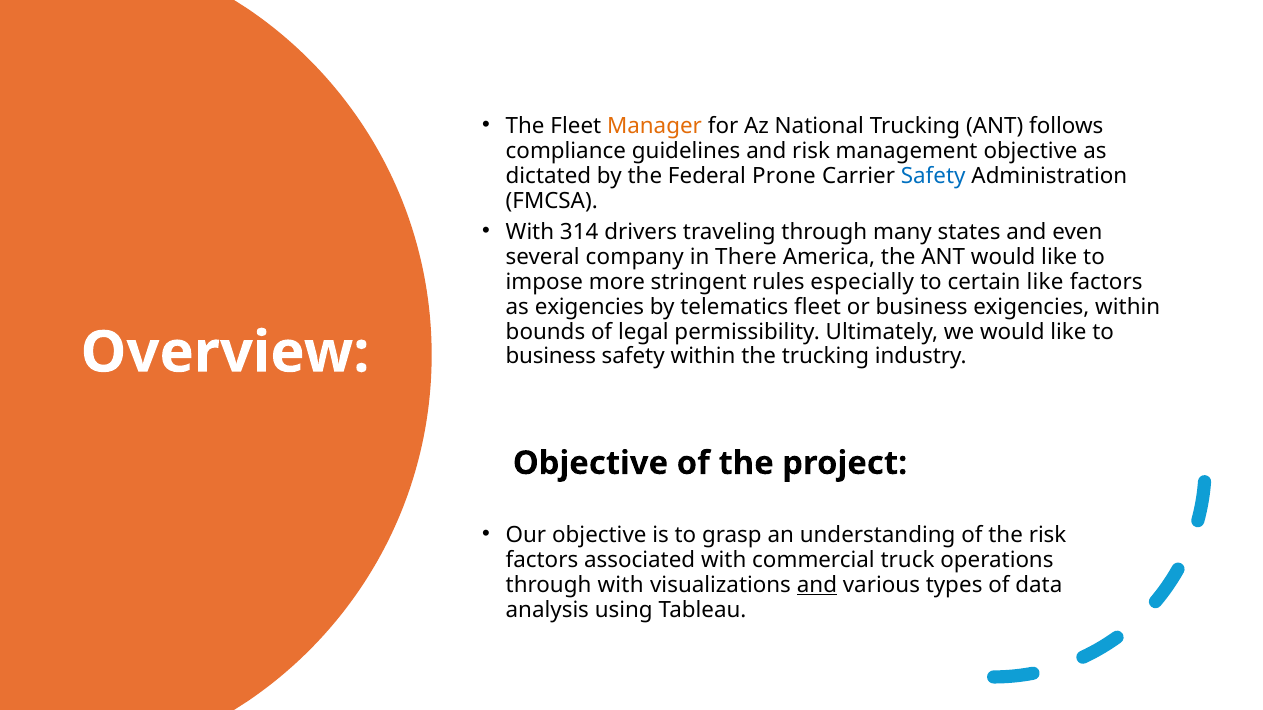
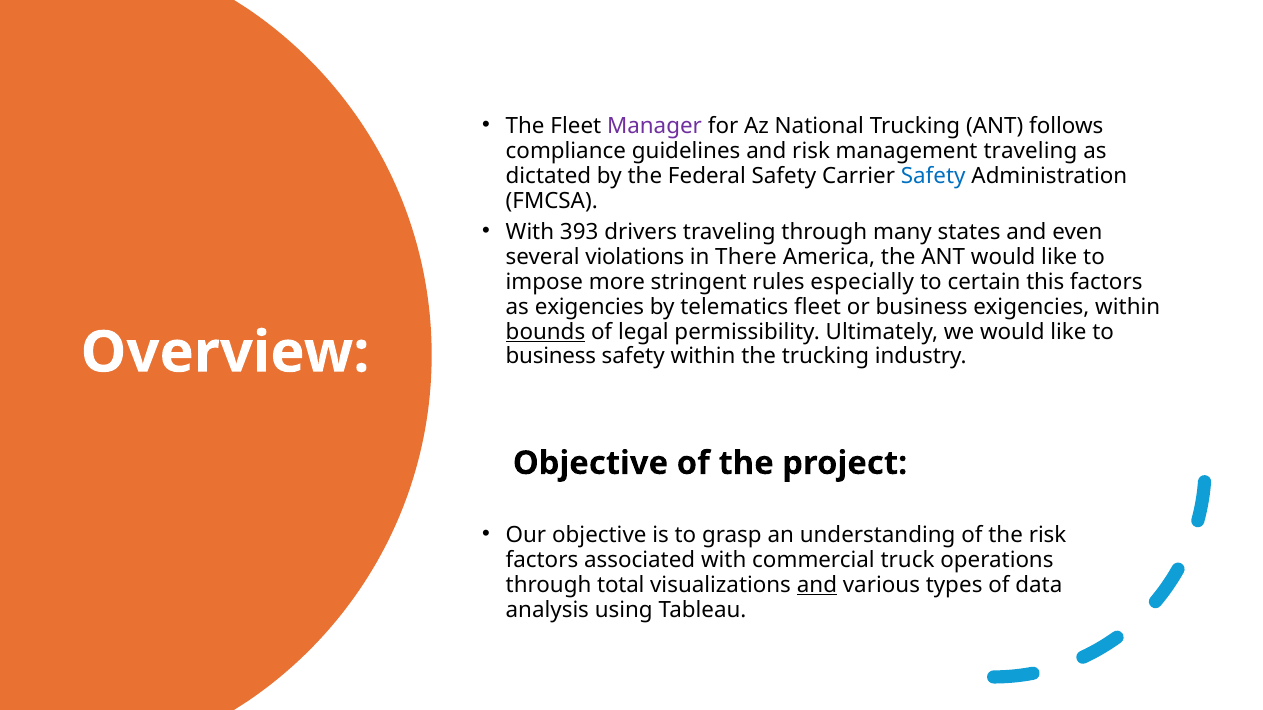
Manager colour: orange -> purple
management objective: objective -> traveling
Federal Prone: Prone -> Safety
314: 314 -> 393
company: company -> violations
certain like: like -> this
bounds underline: none -> present
through with: with -> total
